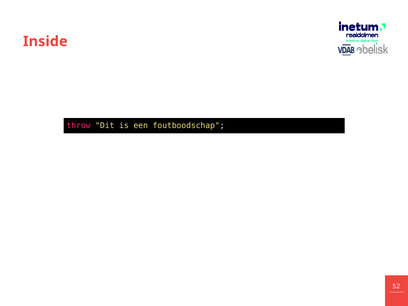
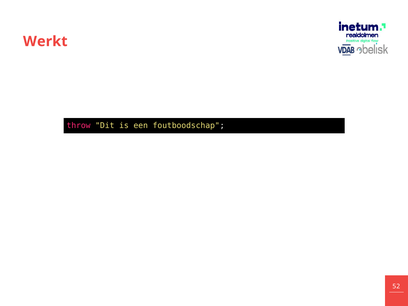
Inside: Inside -> Werkt
